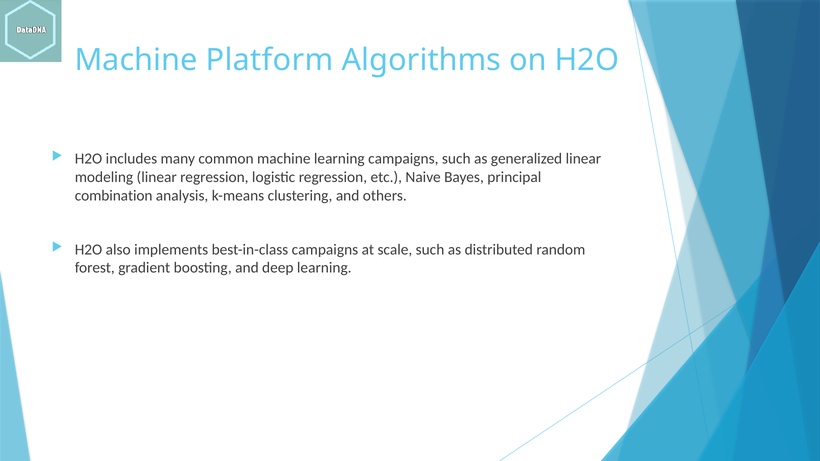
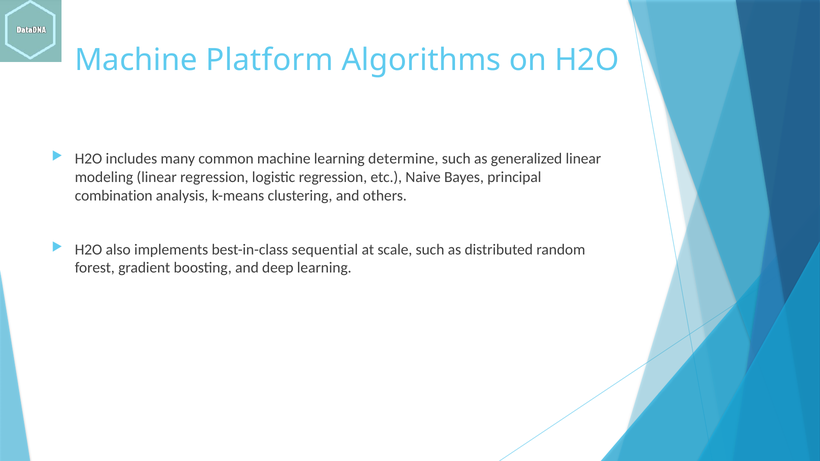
learning campaigns: campaigns -> determine
best-in-class campaigns: campaigns -> sequential
